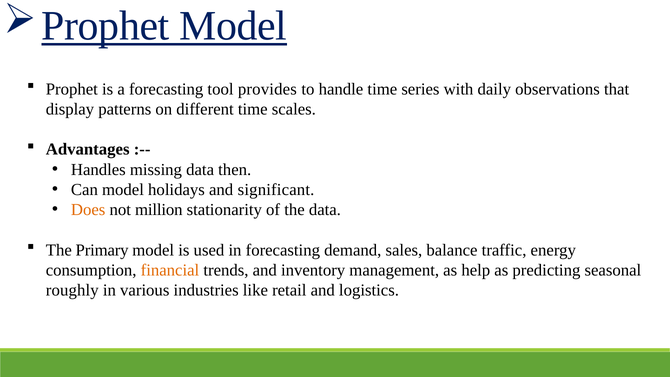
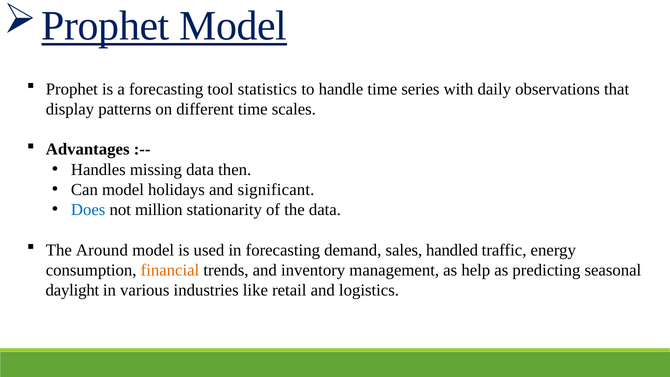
provides: provides -> statistics
Does colour: orange -> blue
Primary: Primary -> Around
balance: balance -> handled
roughly: roughly -> daylight
